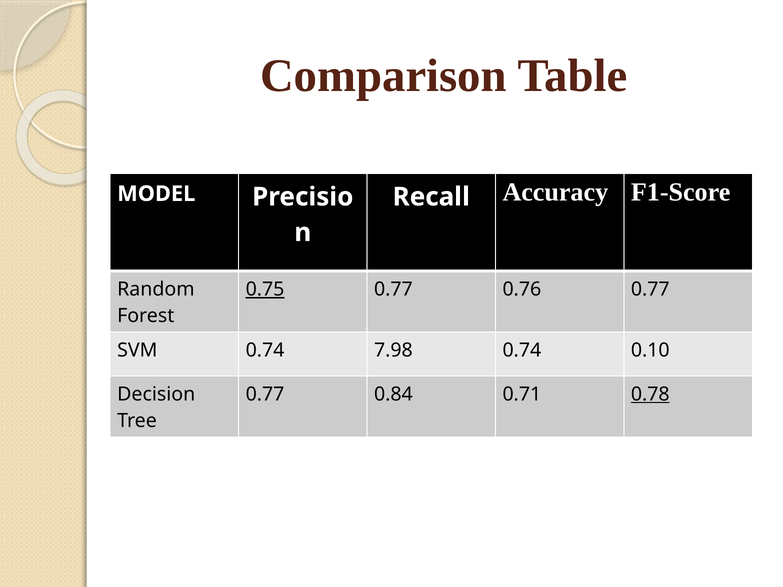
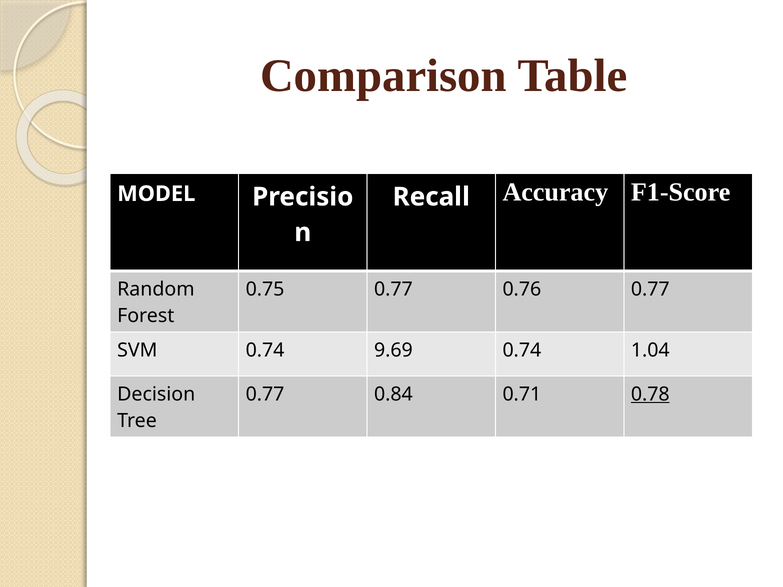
0.75 underline: present -> none
7.98: 7.98 -> 9.69
0.10: 0.10 -> 1.04
